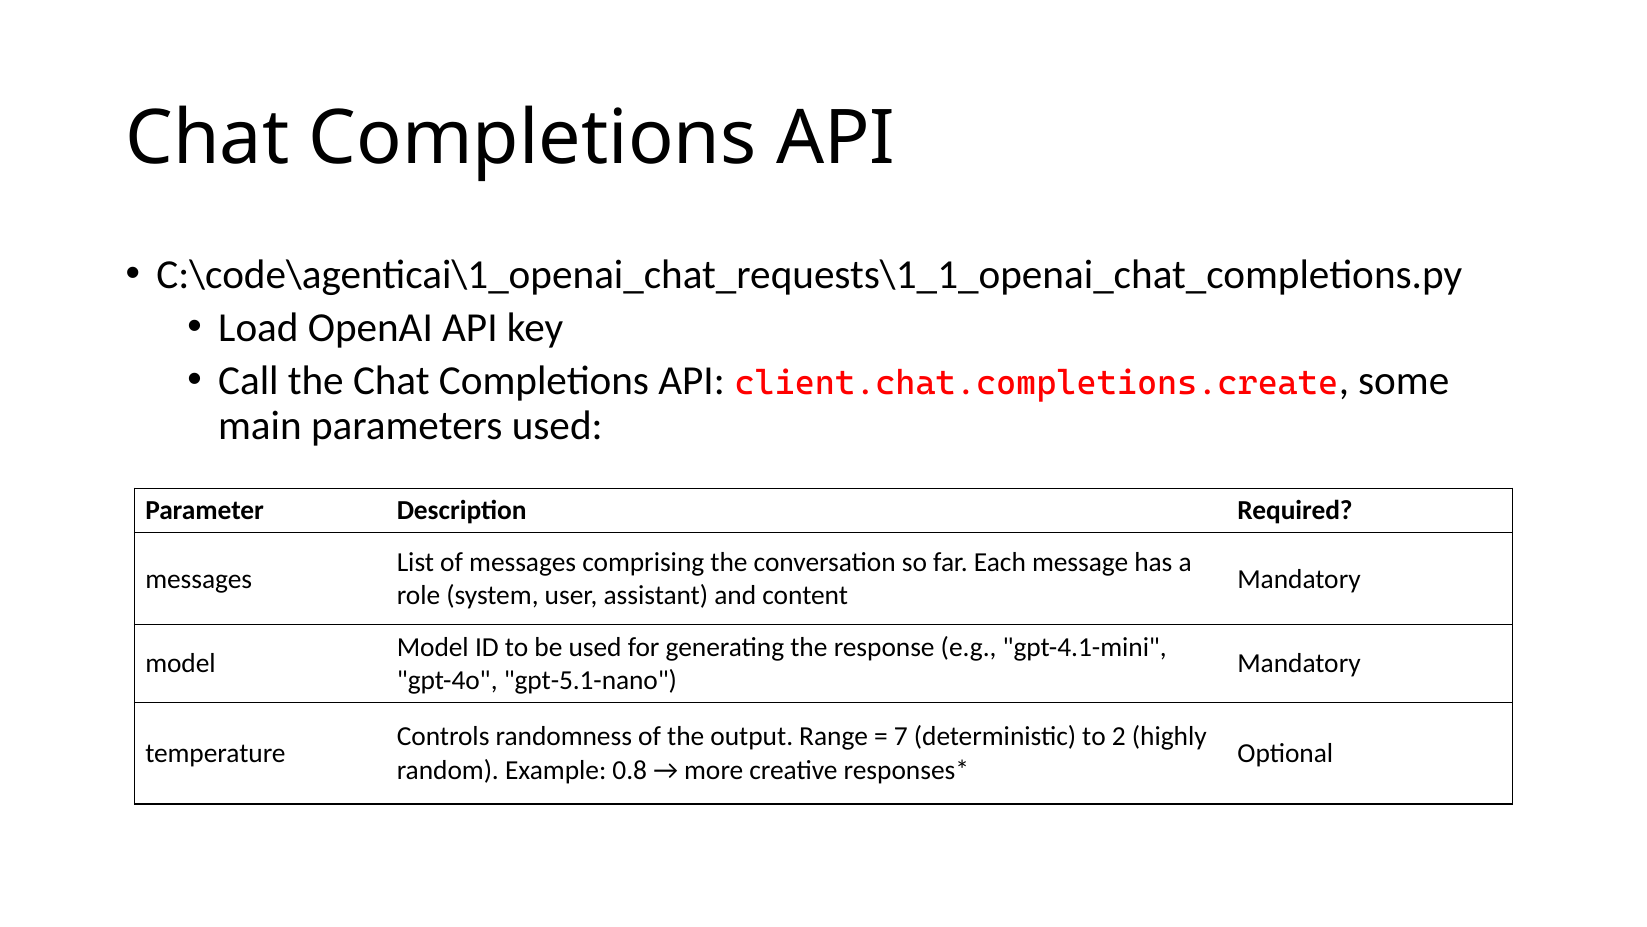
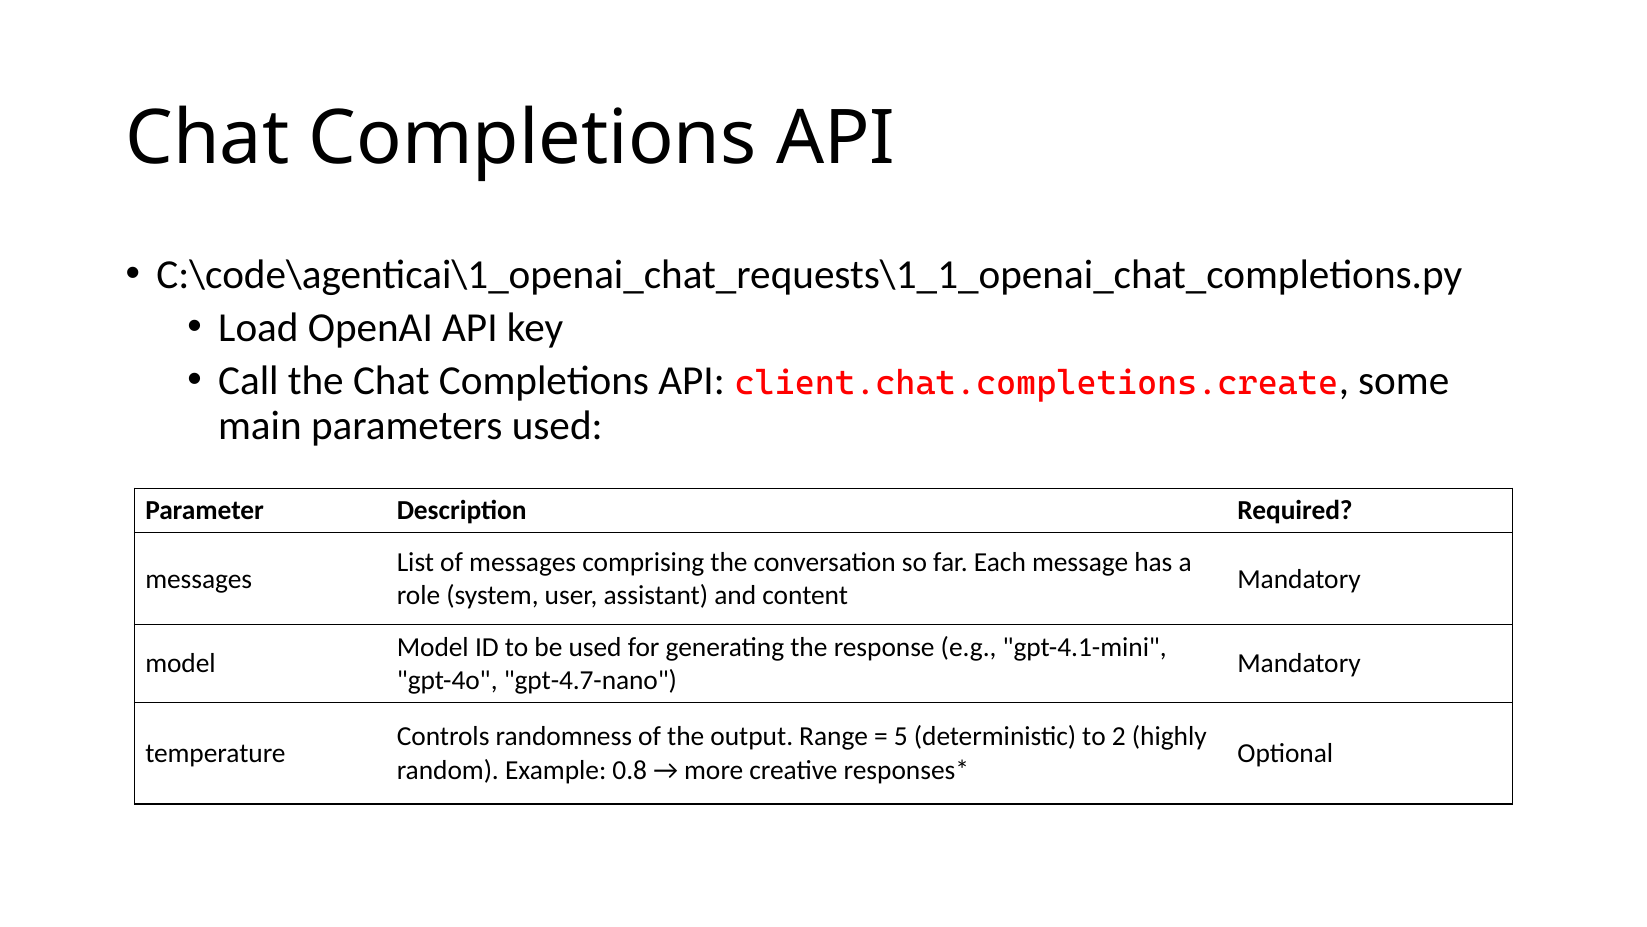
gpt-5.1-nano: gpt-5.1-nano -> gpt-4.7-nano
7: 7 -> 5
